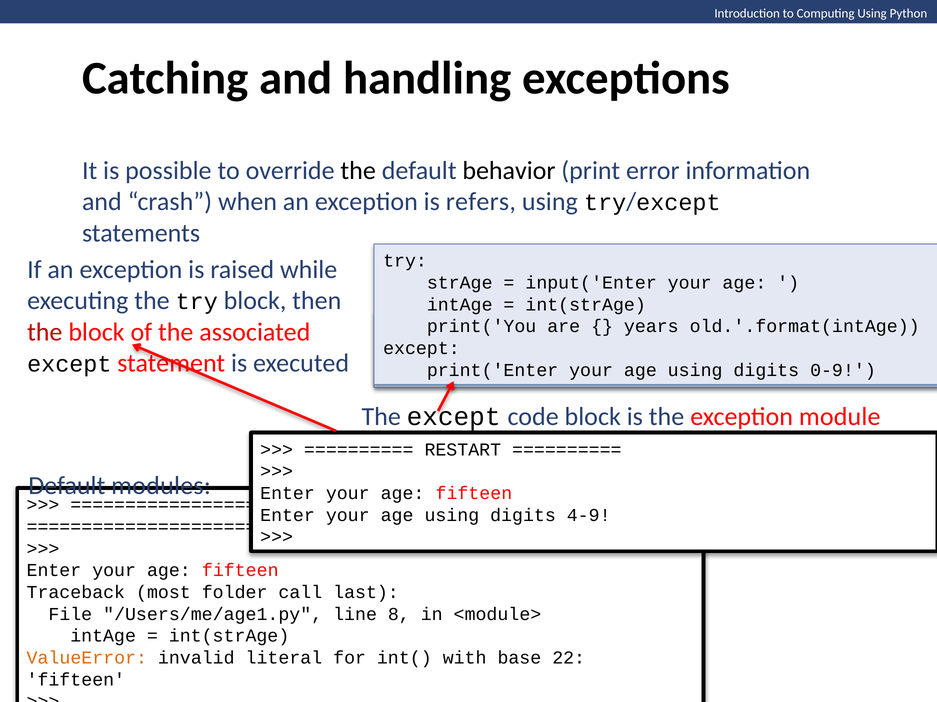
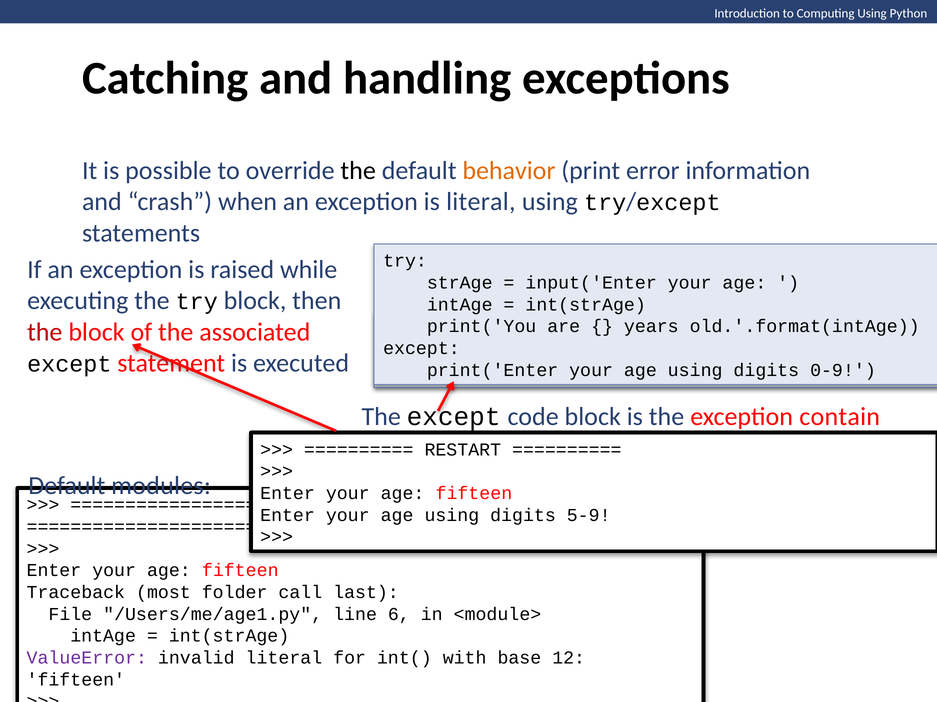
behavior colour: black -> orange
is refers: refers -> literal
module: module -> contain
4-9: 4-9 -> 5-9
8: 8 -> 6
ValueError colour: orange -> purple
22: 22 -> 12
